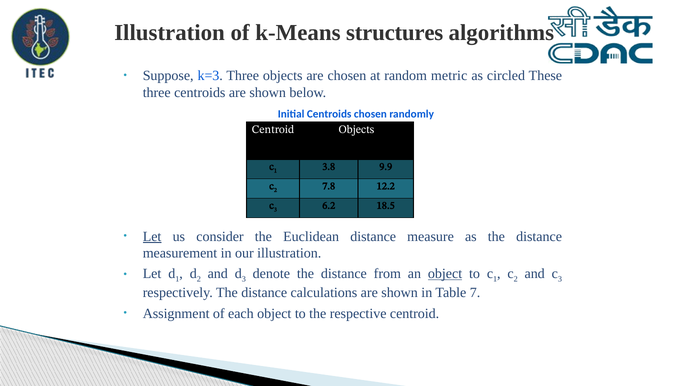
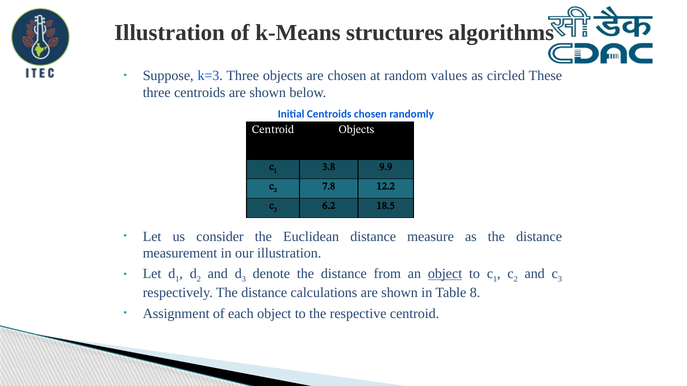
metric: metric -> values
Let at (152, 237) underline: present -> none
7: 7 -> 8
